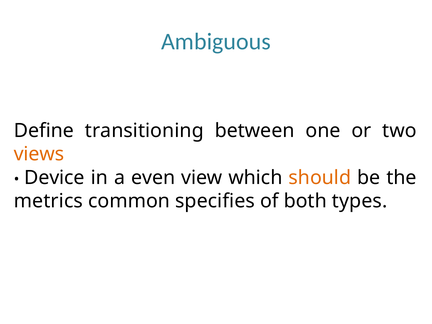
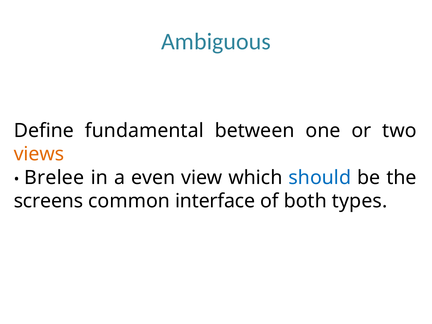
transitioning: transitioning -> fundamental
Device: Device -> Brelee
should colour: orange -> blue
metrics: metrics -> screens
specifies: specifies -> interface
